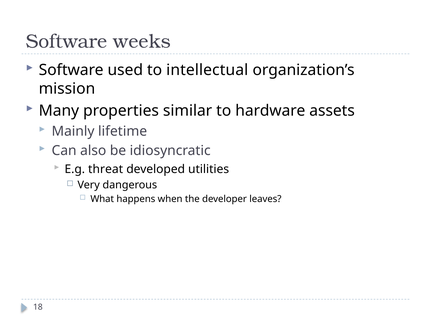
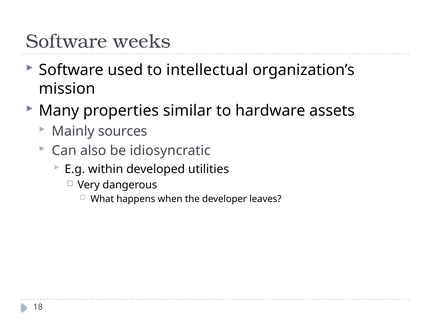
lifetime: lifetime -> sources
threat: threat -> within
